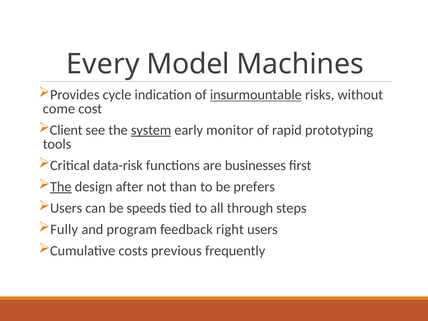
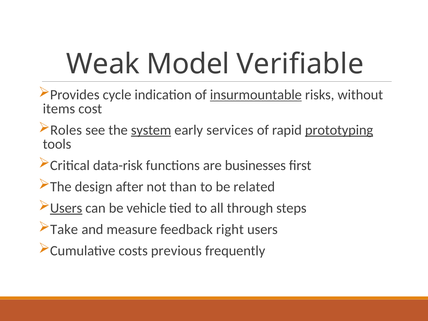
Every: Every -> Weak
Machines: Machines -> Verifiable
come: come -> items
Client: Client -> Roles
monitor: monitor -> services
prototyping underline: none -> present
The at (61, 187) underline: present -> none
prefers: prefers -> related
Users at (66, 208) underline: none -> present
speeds: speeds -> vehicle
Fully: Fully -> Take
program: program -> measure
